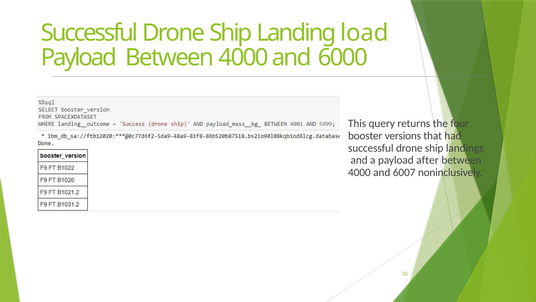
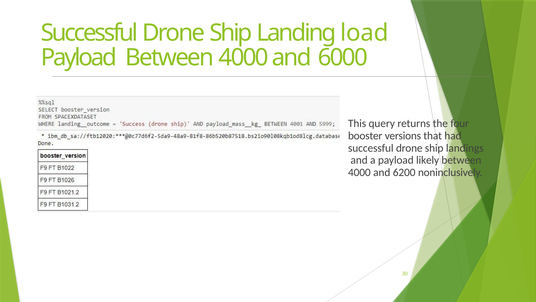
after: after -> likely
6007: 6007 -> 6200
